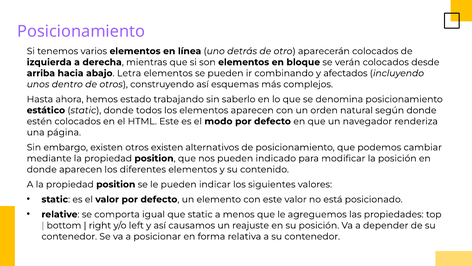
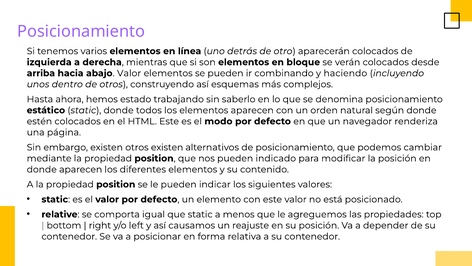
abajo Letra: Letra -> Valor
afectados: afectados -> haciendo
